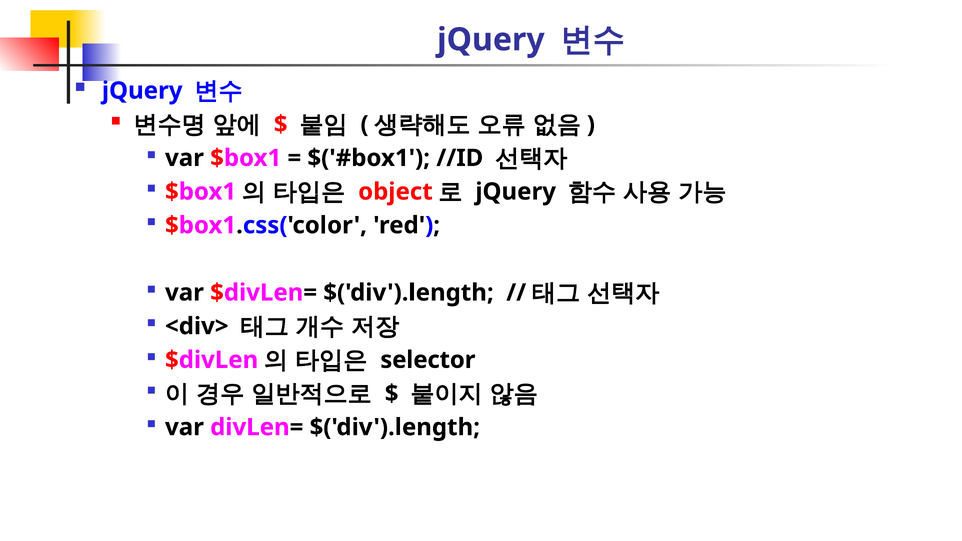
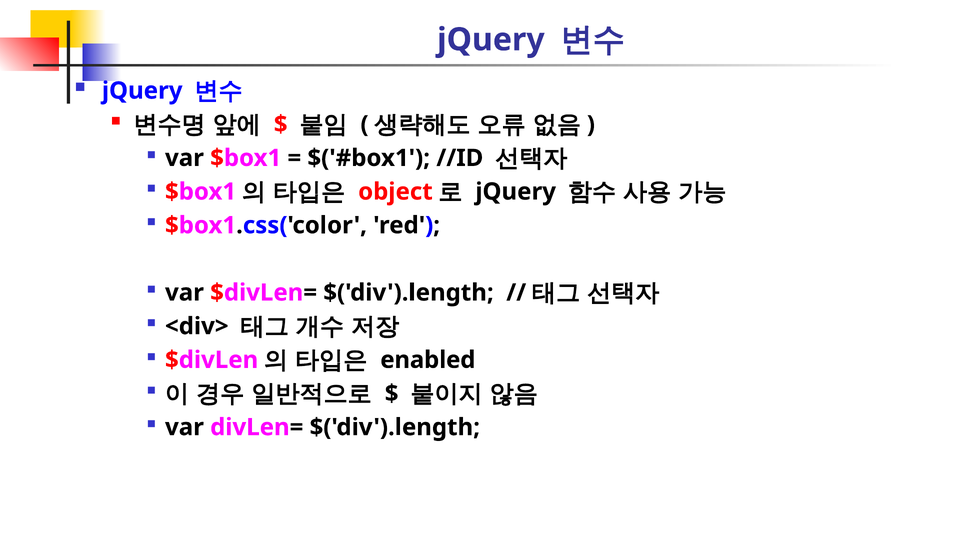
selector: selector -> enabled
